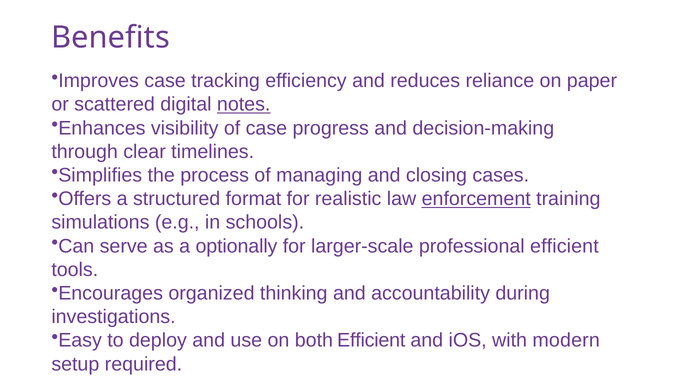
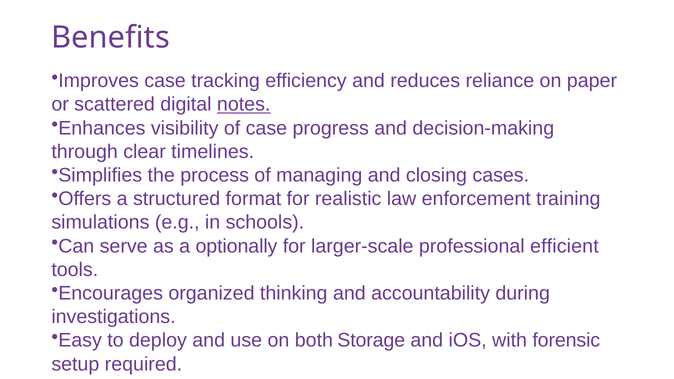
enforcement underline: present -> none
both Efficient: Efficient -> Storage
modern: modern -> forensic
